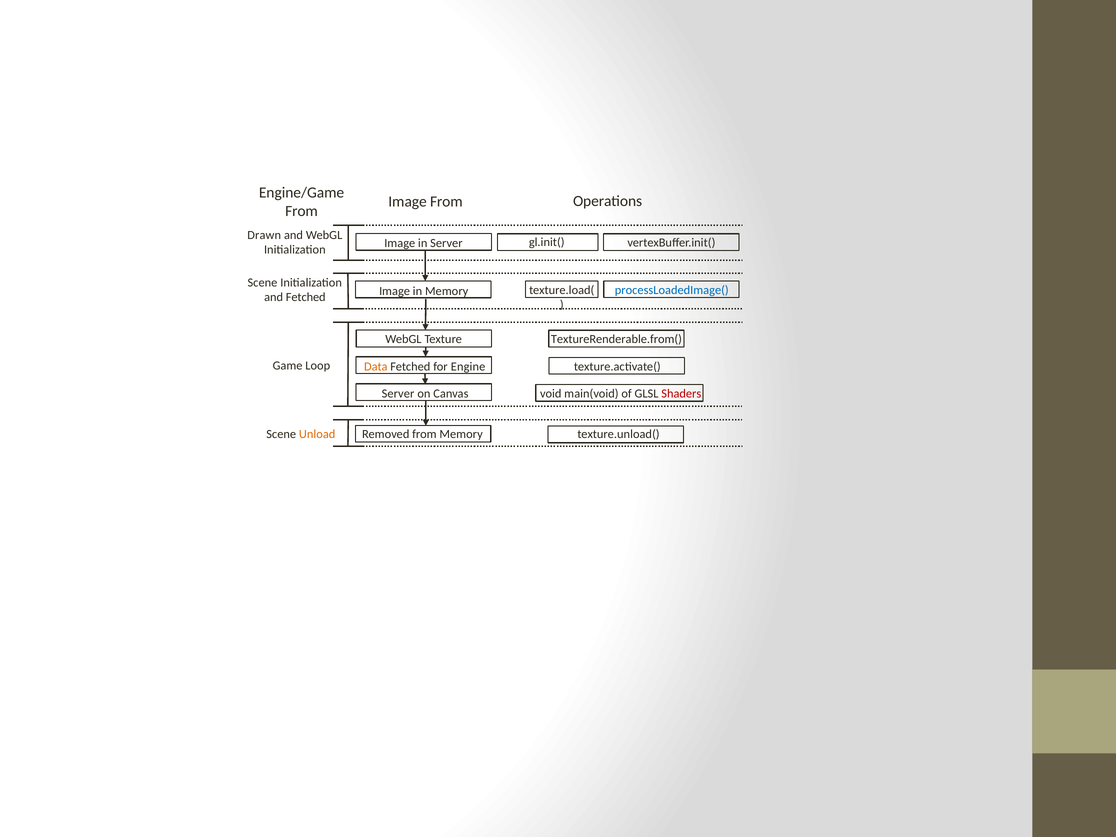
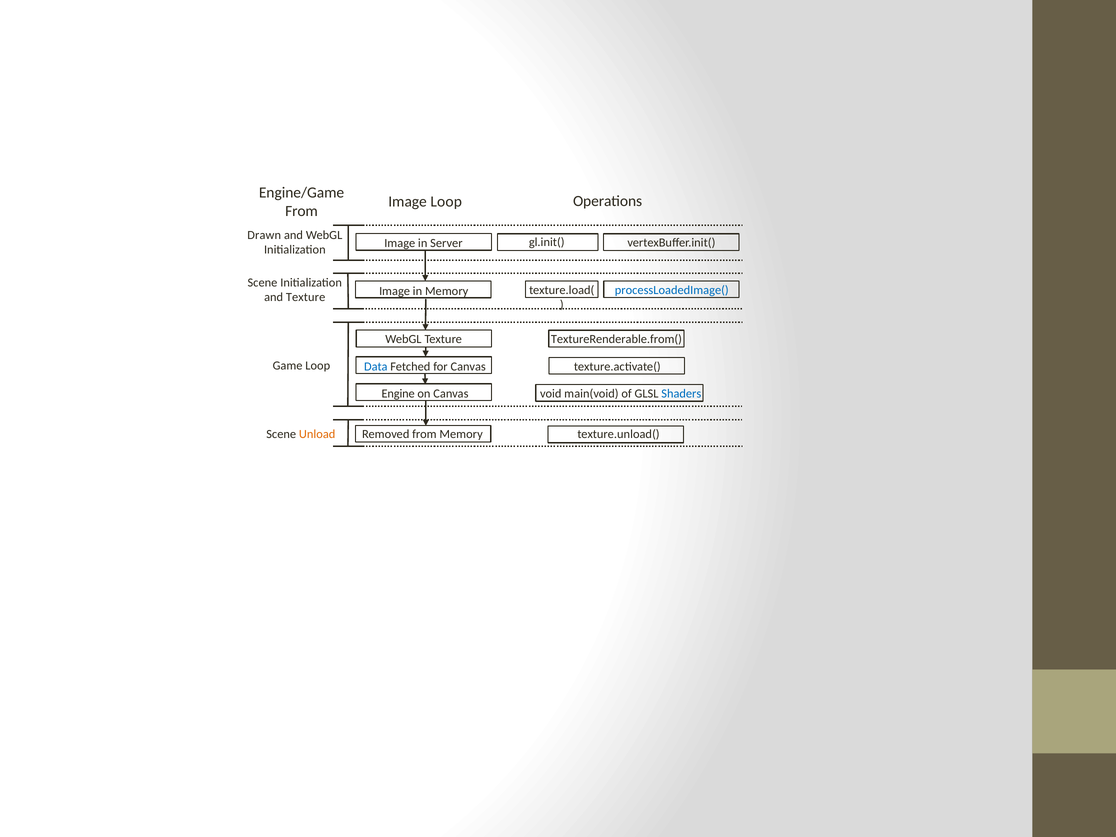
Image From: From -> Loop
and Fetched: Fetched -> Texture
Data colour: orange -> blue
for Engine: Engine -> Canvas
Shaders colour: red -> blue
Server at (398, 394): Server -> Engine
